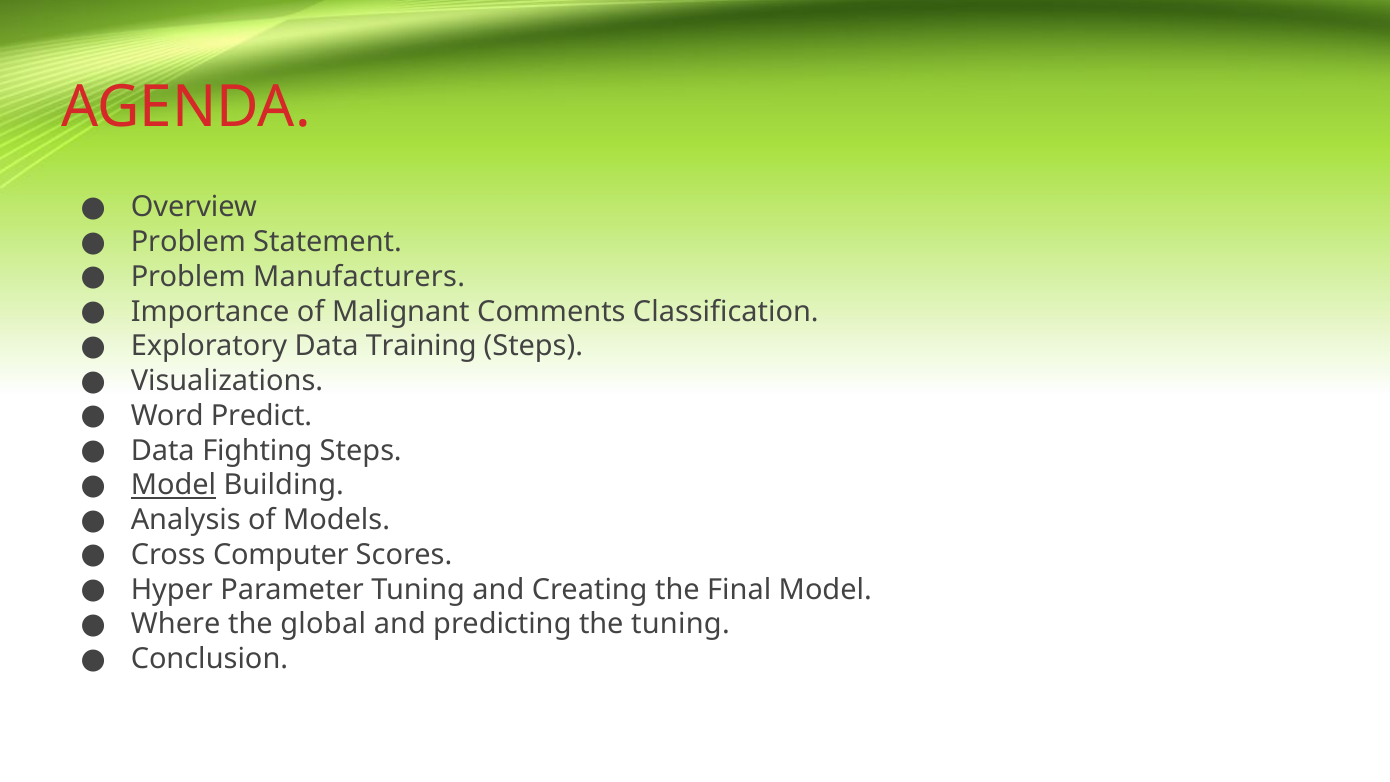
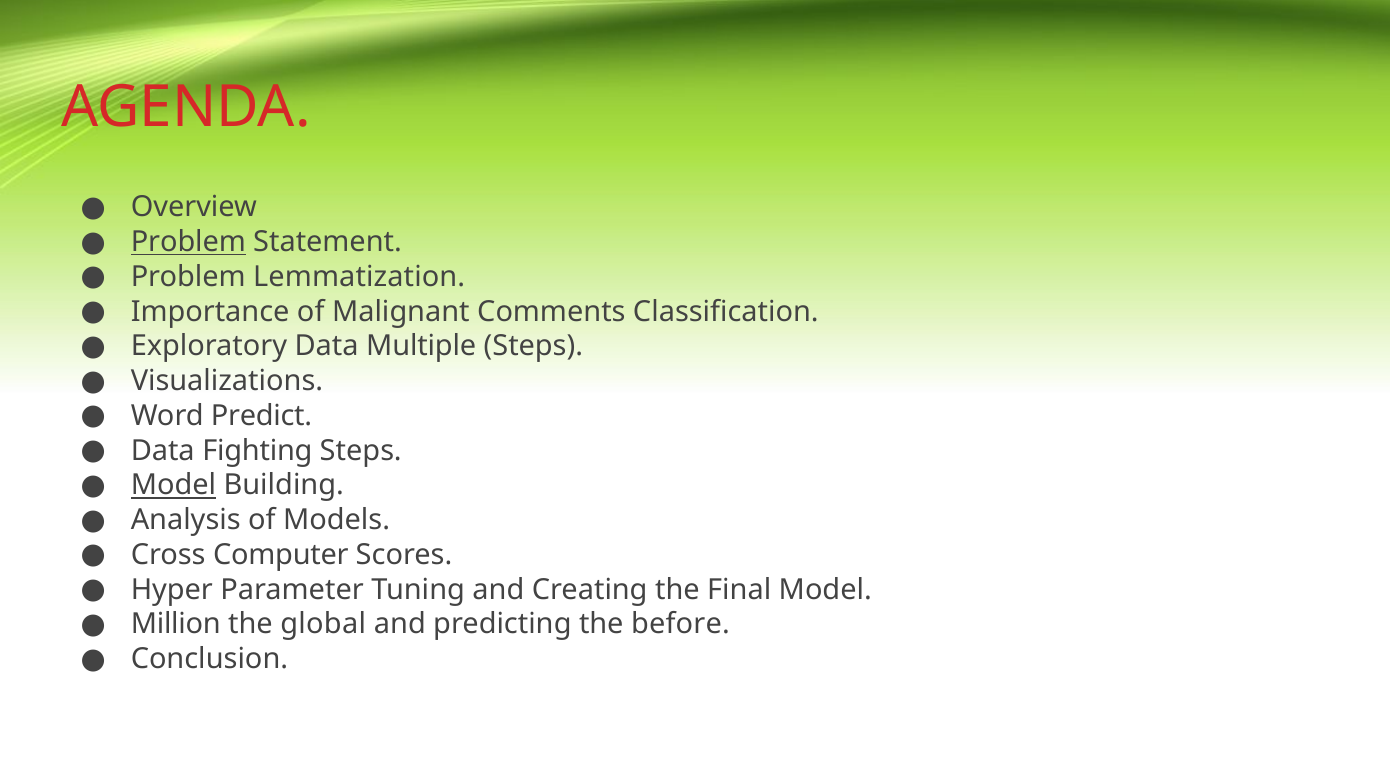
Problem at (188, 242) underline: none -> present
Manufacturers: Manufacturers -> Lemmatization
Training: Training -> Multiple
Where: Where -> Million
the tuning: tuning -> before
